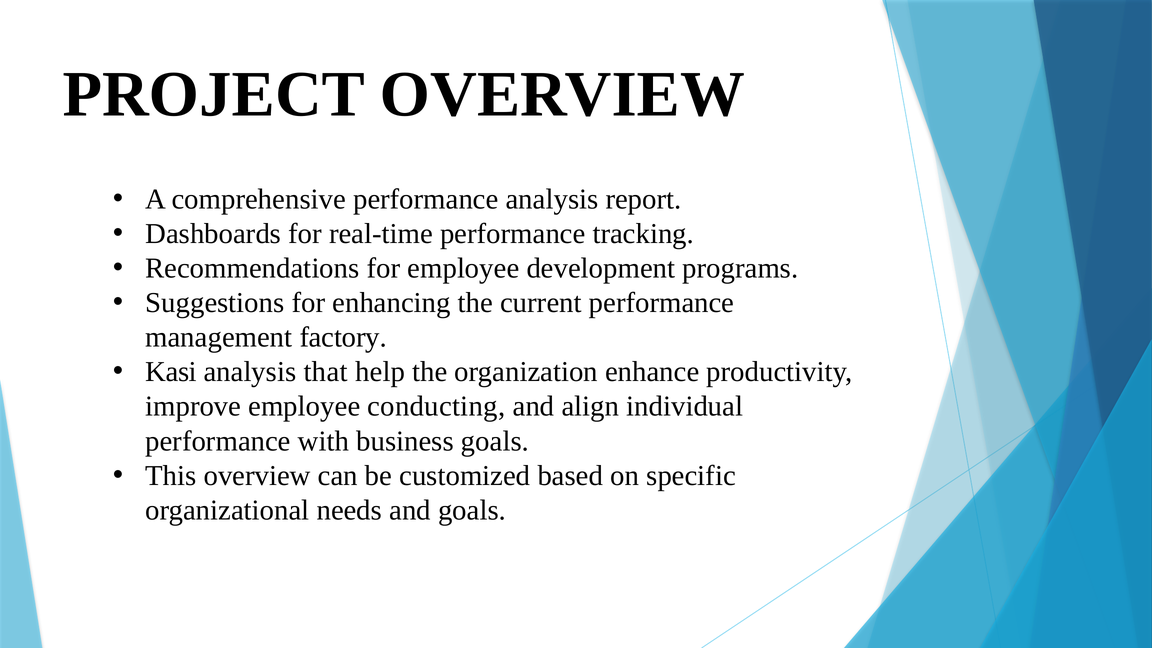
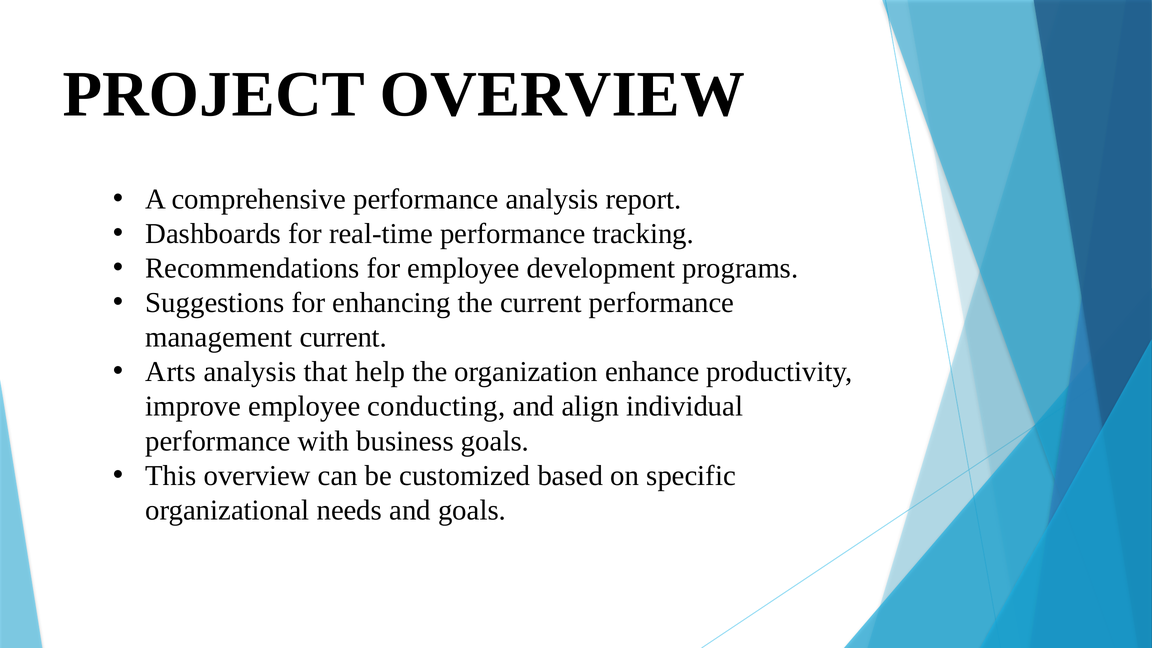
management factory: factory -> current
Kasi: Kasi -> Arts
